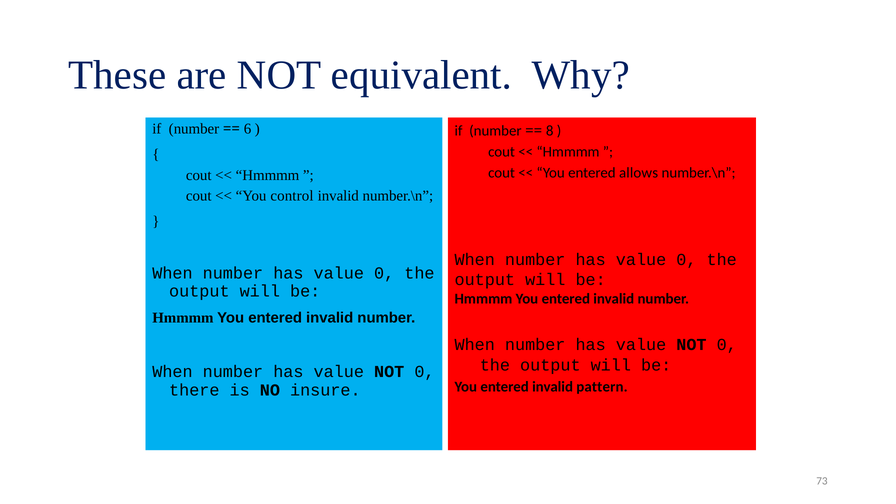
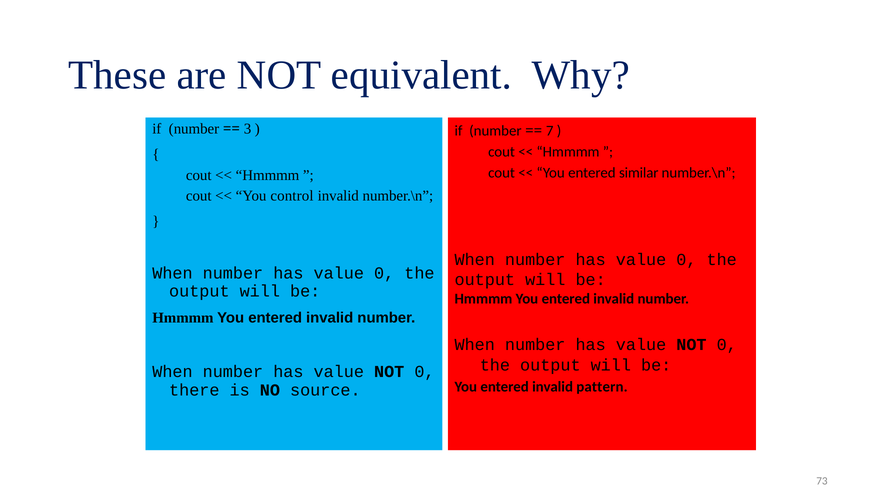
6: 6 -> 3
8: 8 -> 7
allows: allows -> similar
insure: insure -> source
